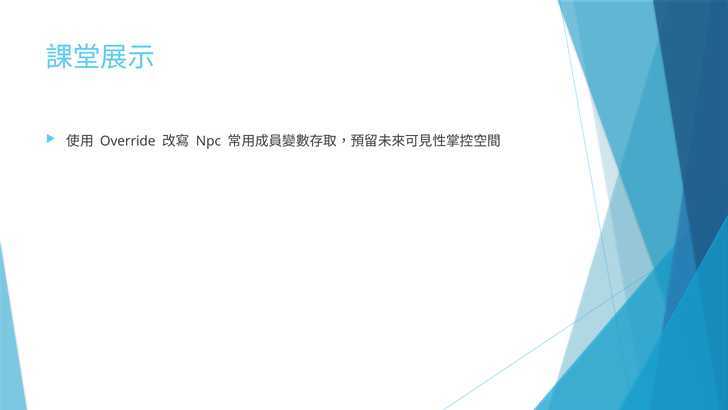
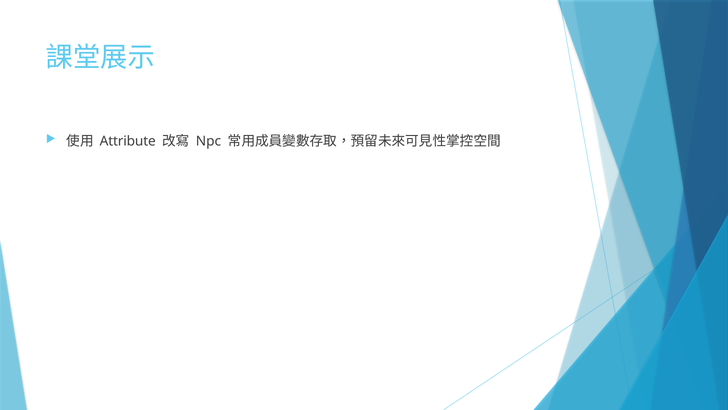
Override: Override -> Attribute
